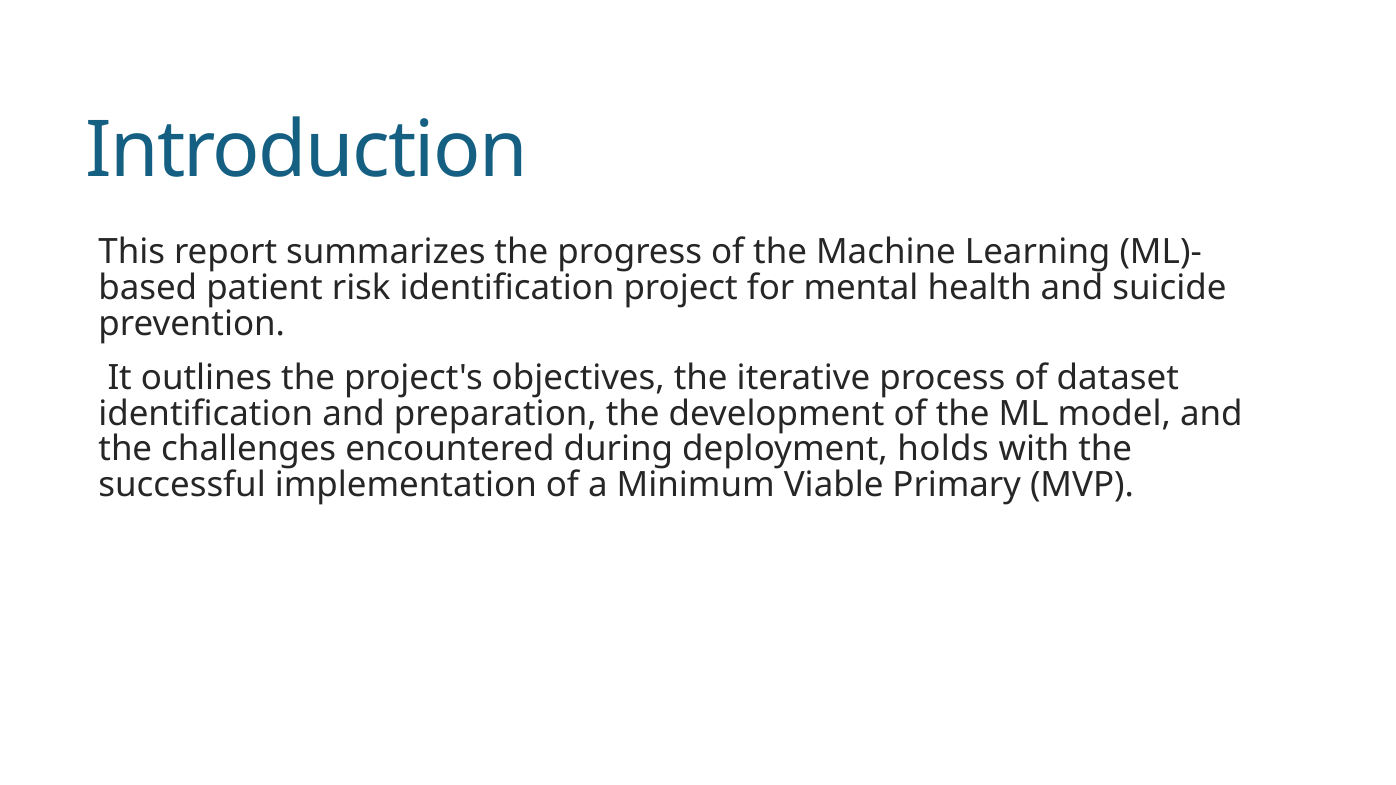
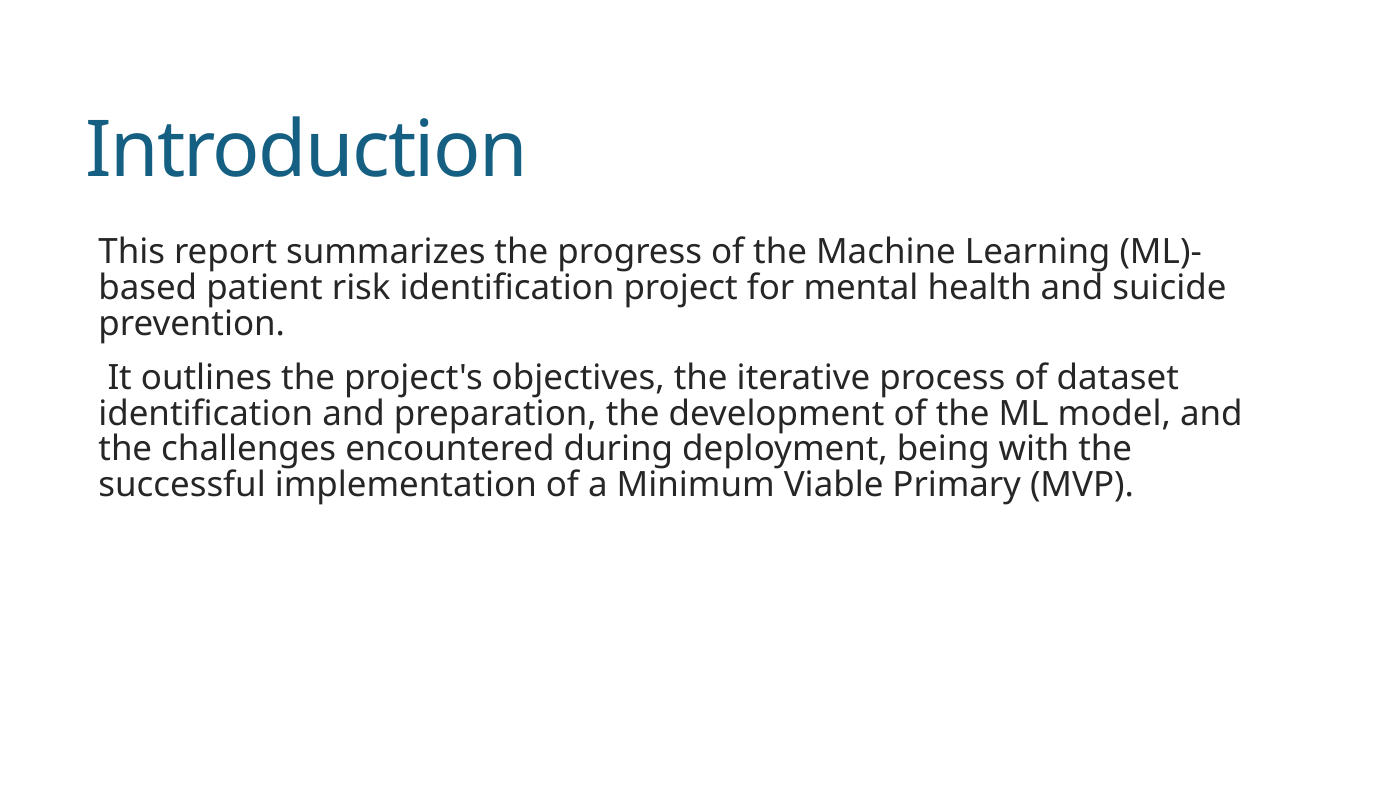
holds: holds -> being
